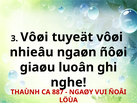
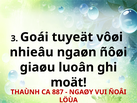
3 Vôøi: Vôøi -> Goái
nghe: nghe -> moät
